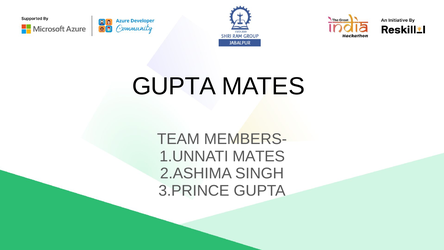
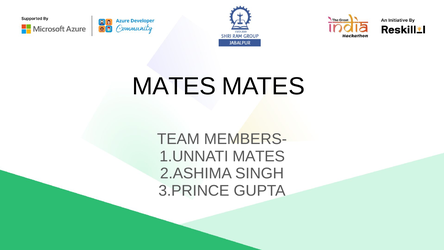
GUPTA at (174, 86): GUPTA -> MATES
